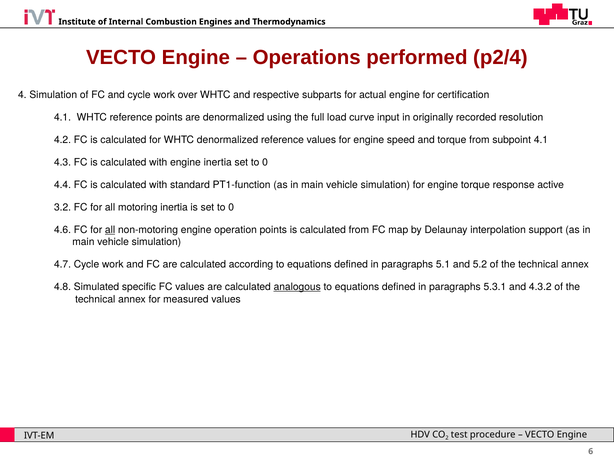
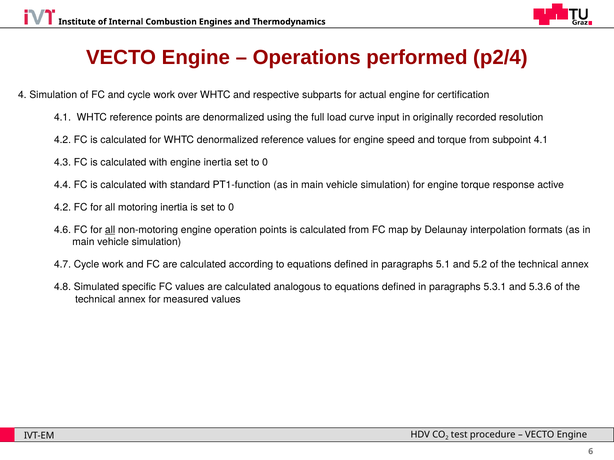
3.2 at (63, 208): 3.2 -> 4.2
support: support -> formats
analogous underline: present -> none
4.3.2: 4.3.2 -> 5.3.6
